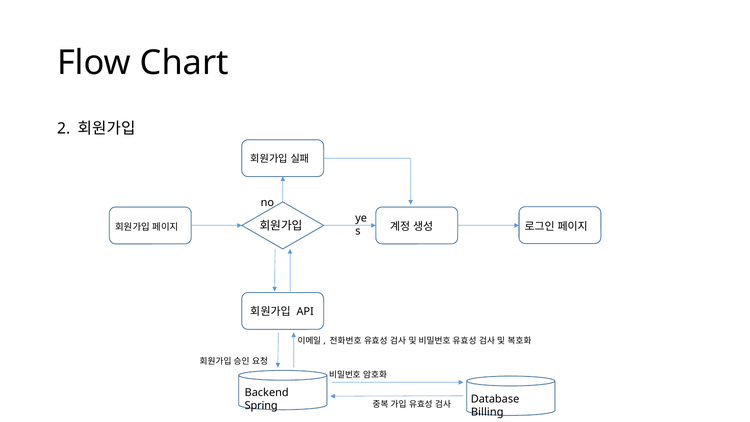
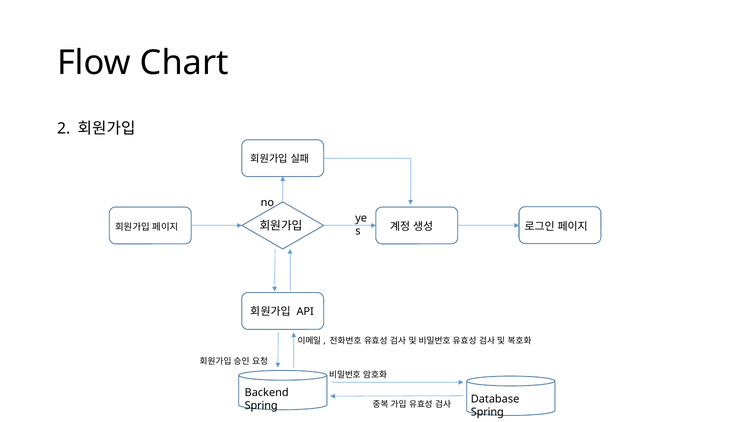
Billing at (487, 412): Billing -> Spring
